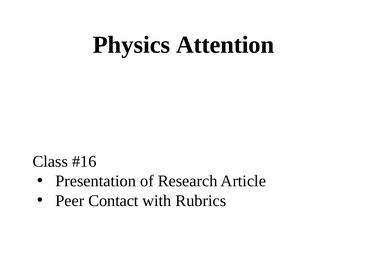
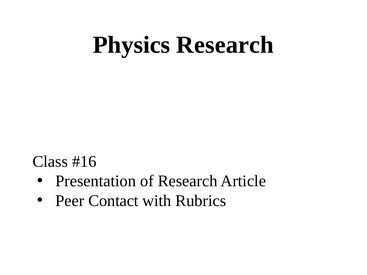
Physics Attention: Attention -> Research
